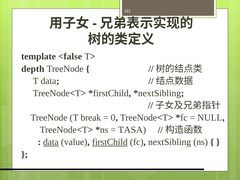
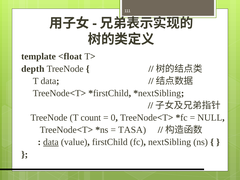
<false: <false -> <float
break: break -> count
firstChild underline: present -> none
